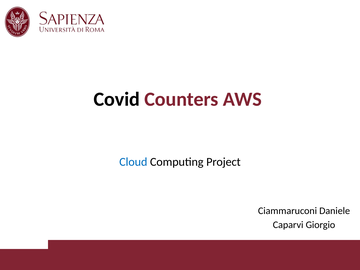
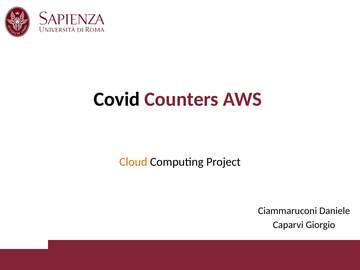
Cloud colour: blue -> orange
